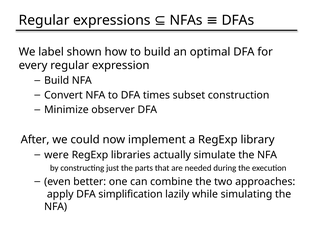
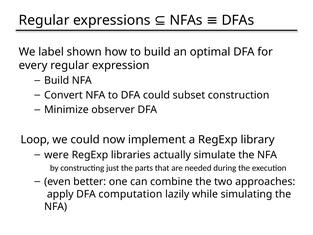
DFA times: times -> could
After: After -> Loop
simplification: simplification -> computation
